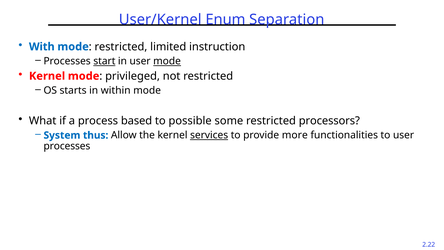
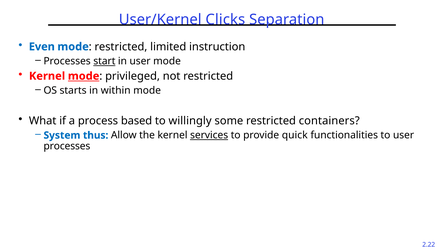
Enum: Enum -> Clicks
With: With -> Even
mode at (167, 61) underline: present -> none
mode at (84, 76) underline: none -> present
possible: possible -> willingly
processors: processors -> containers
more: more -> quick
